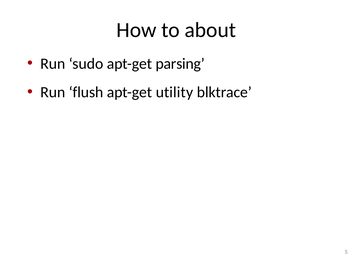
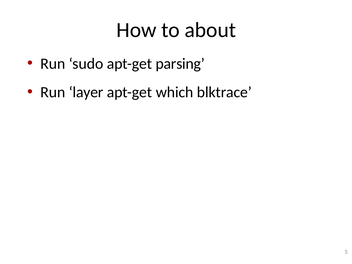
flush: flush -> layer
utility: utility -> which
